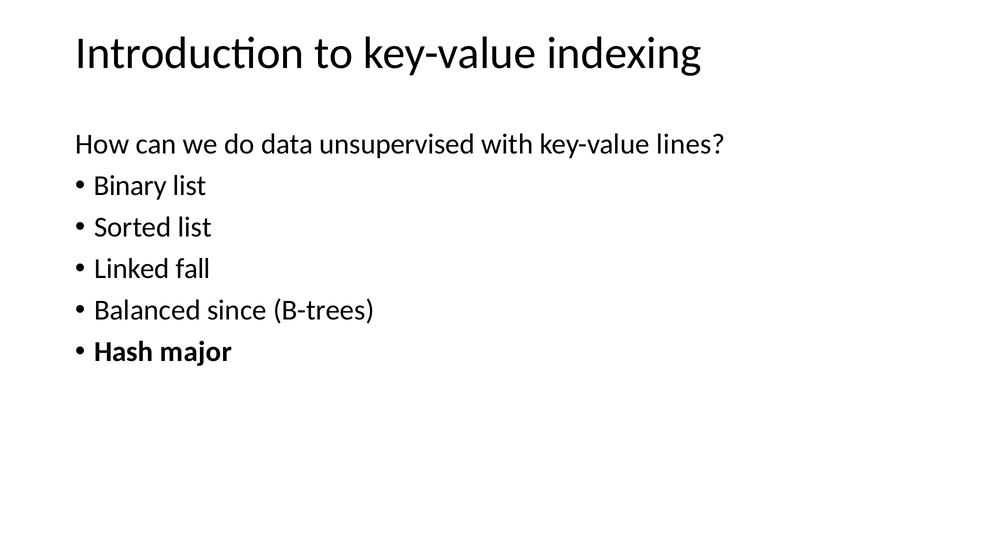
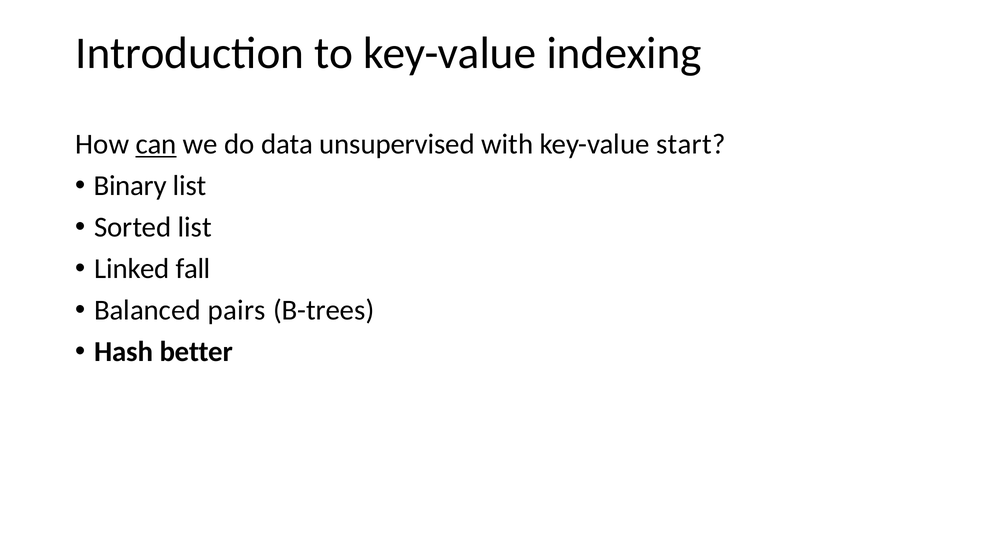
can underline: none -> present
lines: lines -> start
since: since -> pairs
major: major -> better
